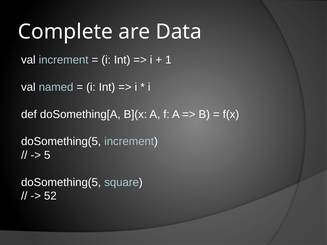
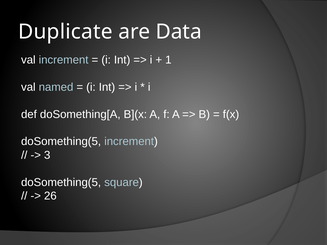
Complete: Complete -> Duplicate
5: 5 -> 3
52: 52 -> 26
